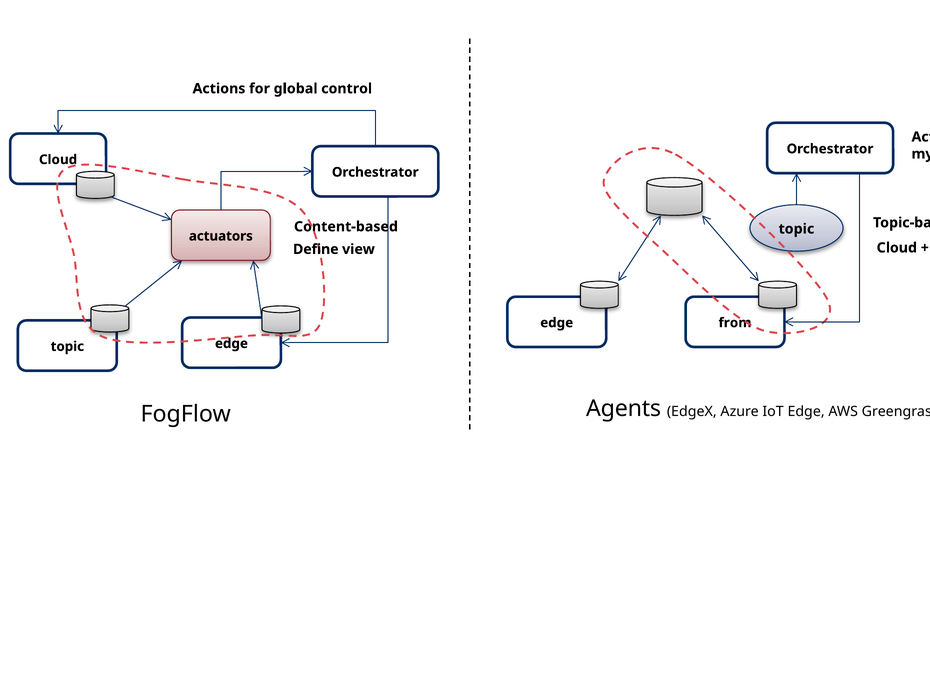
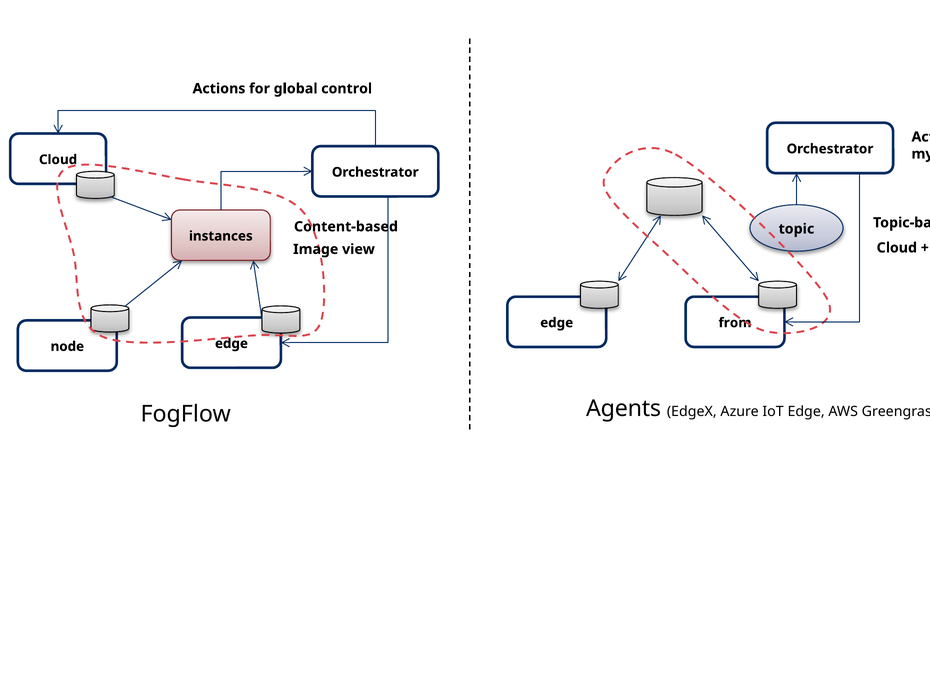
actuators: actuators -> instances
Define: Define -> Image
topic at (67, 347): topic -> node
